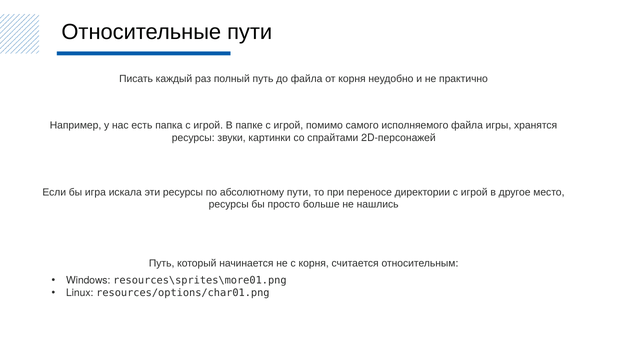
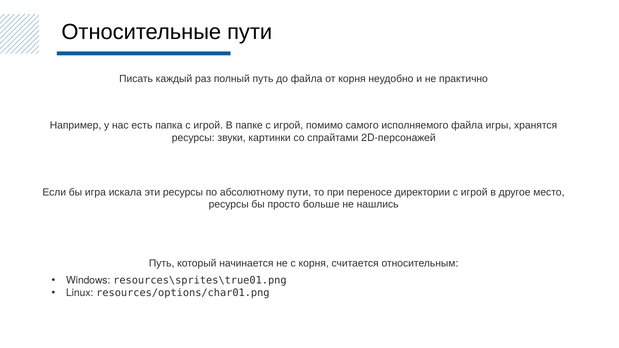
resources\sprites\more01.png: resources\sprites\more01.png -> resources\sprites\true01.png
